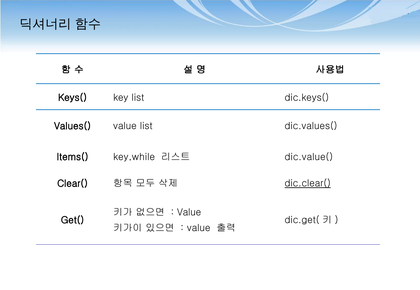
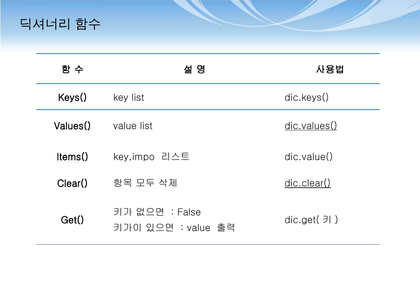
dic.values( underline: none -> present
key,while: key,while -> key,impo
Value at (189, 213): Value -> False
